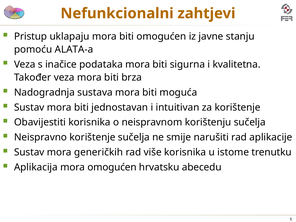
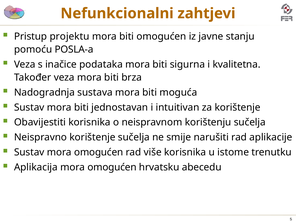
uklapaju: uklapaju -> projektu
ALATA-a: ALATA-a -> POSLA-a
Sustav mora generičkih: generičkih -> omogućen
